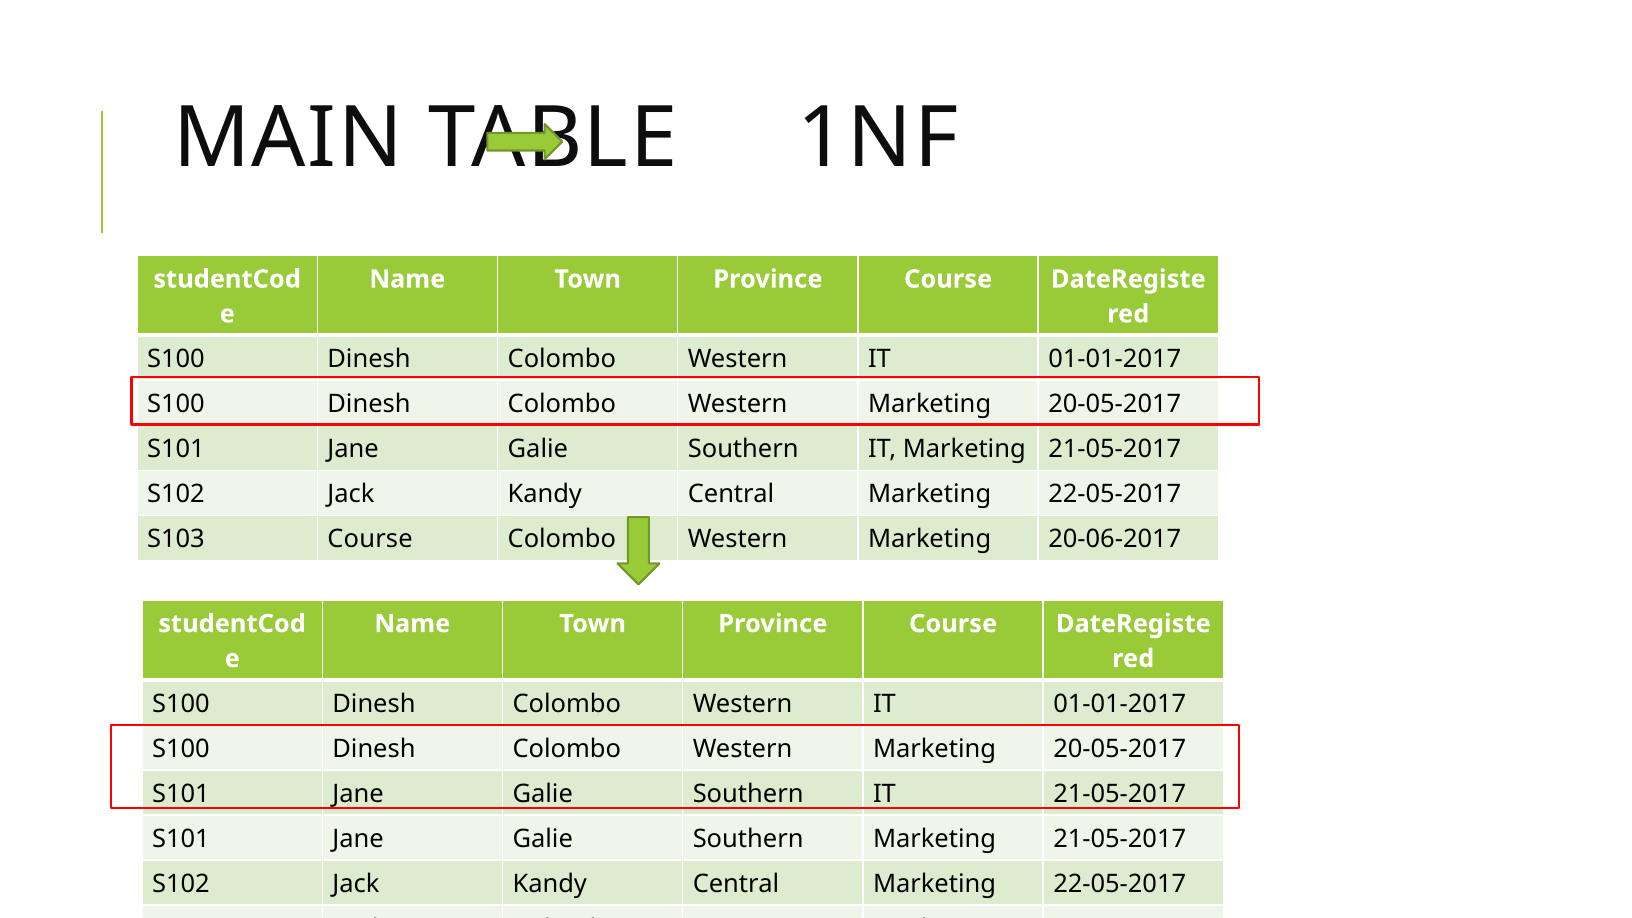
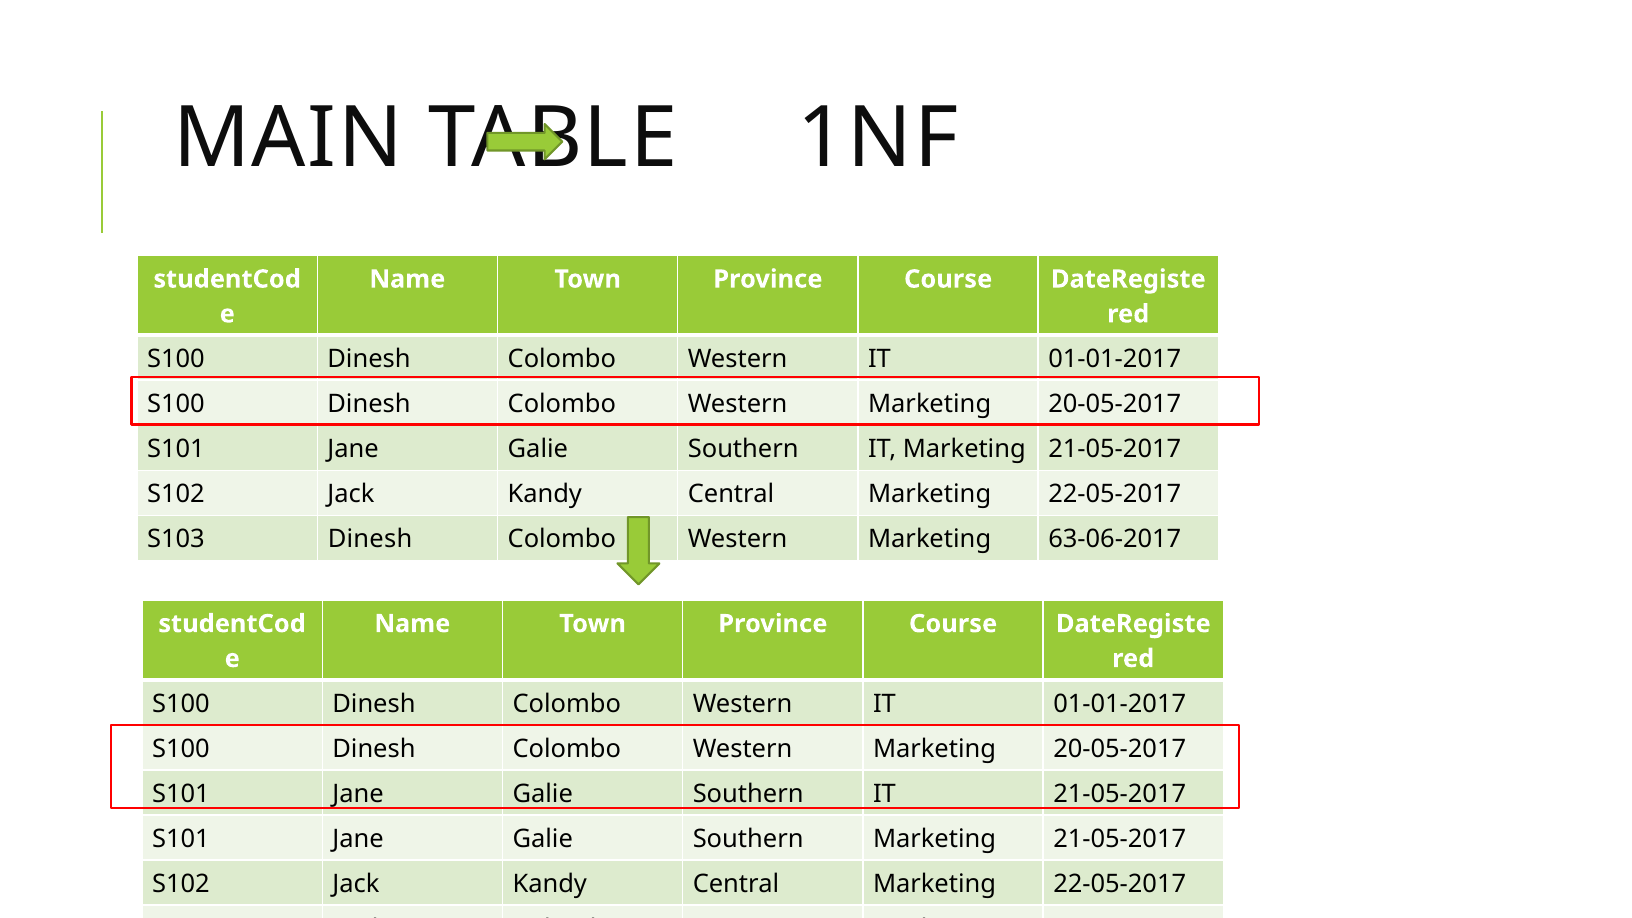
S103 Course: Course -> Dinesh
20-06-2017: 20-06-2017 -> 63-06-2017
